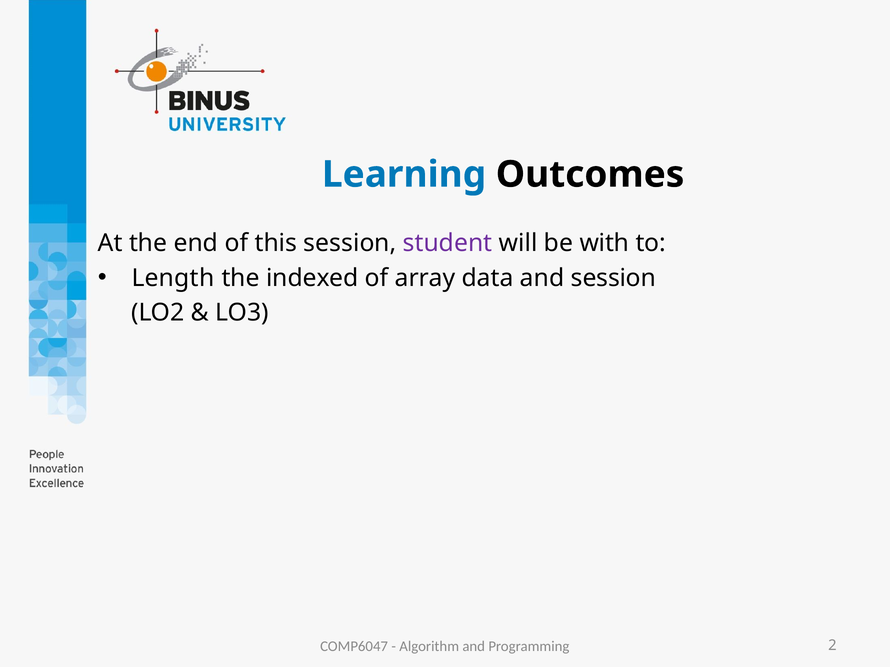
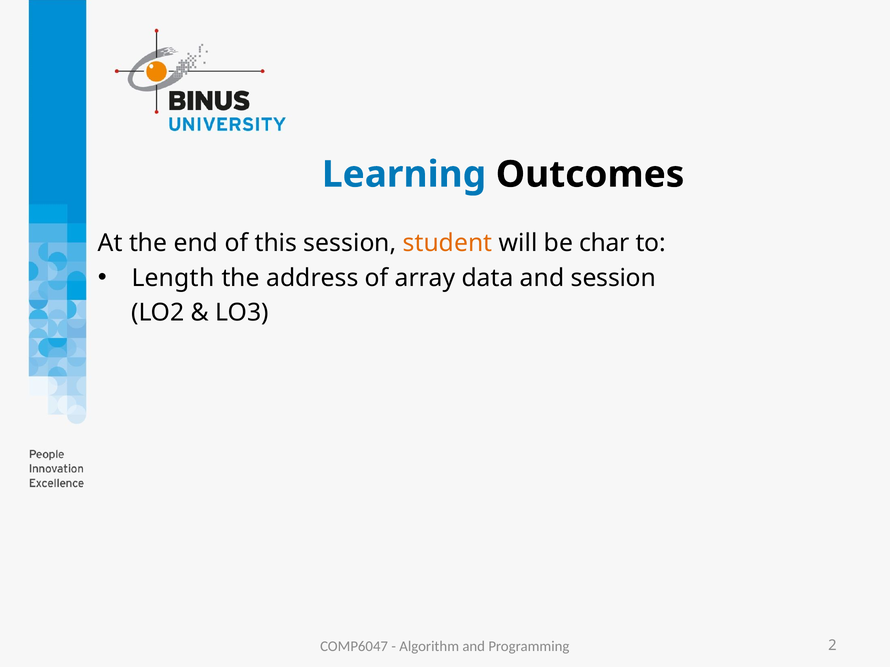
student colour: purple -> orange
with: with -> char
indexed: indexed -> address
